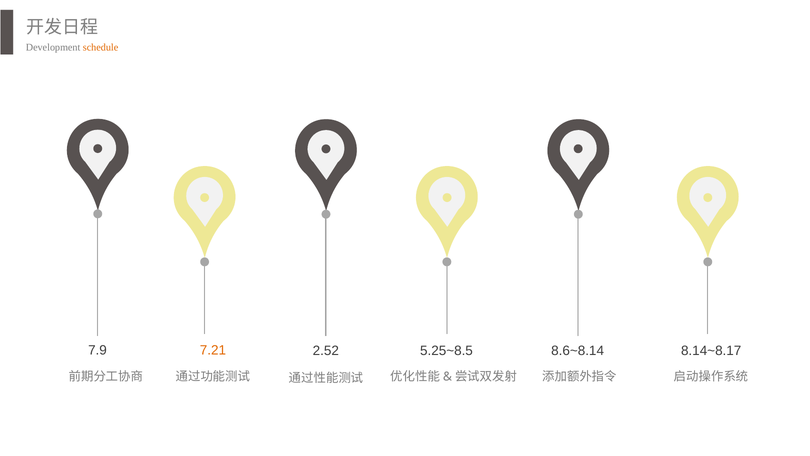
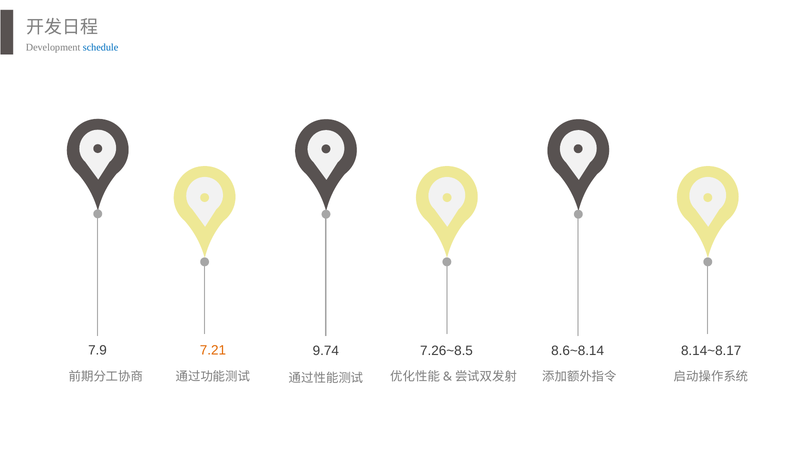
schedule colour: orange -> blue
2.52: 2.52 -> 9.74
5.25~8.5: 5.25~8.5 -> 7.26~8.5
